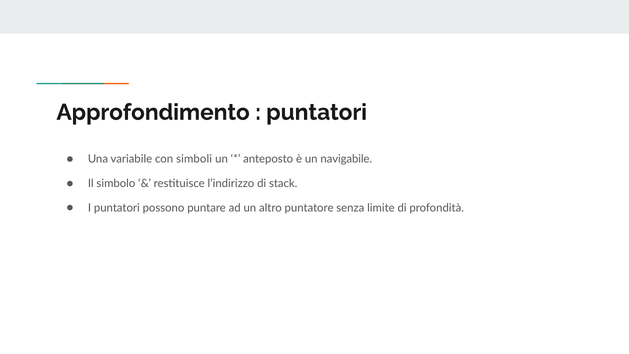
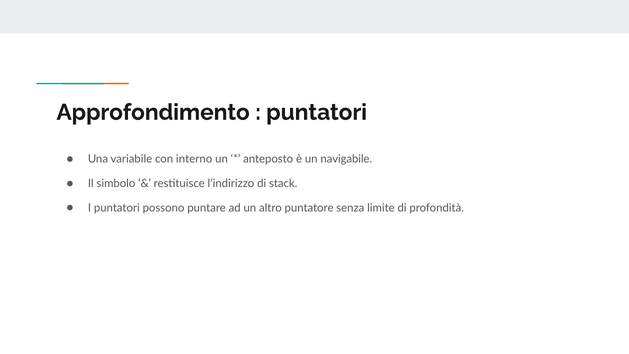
simboli: simboli -> interno
